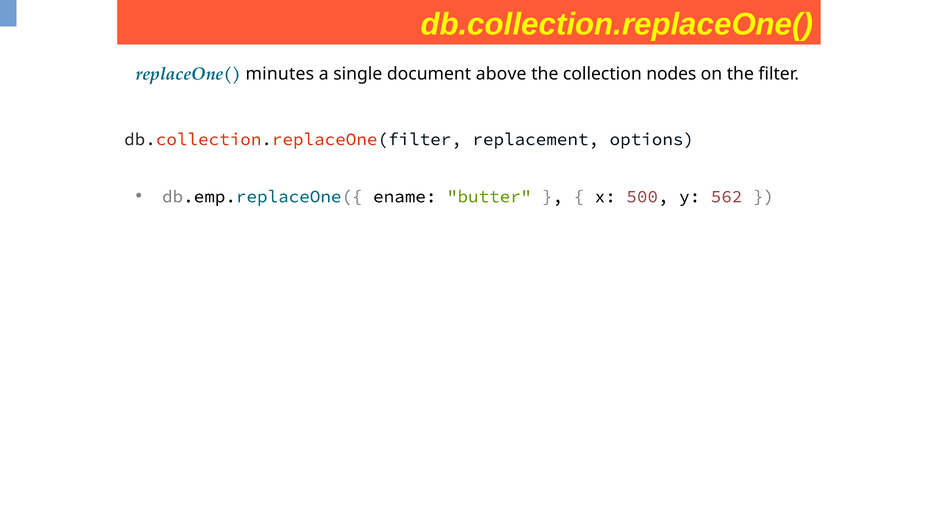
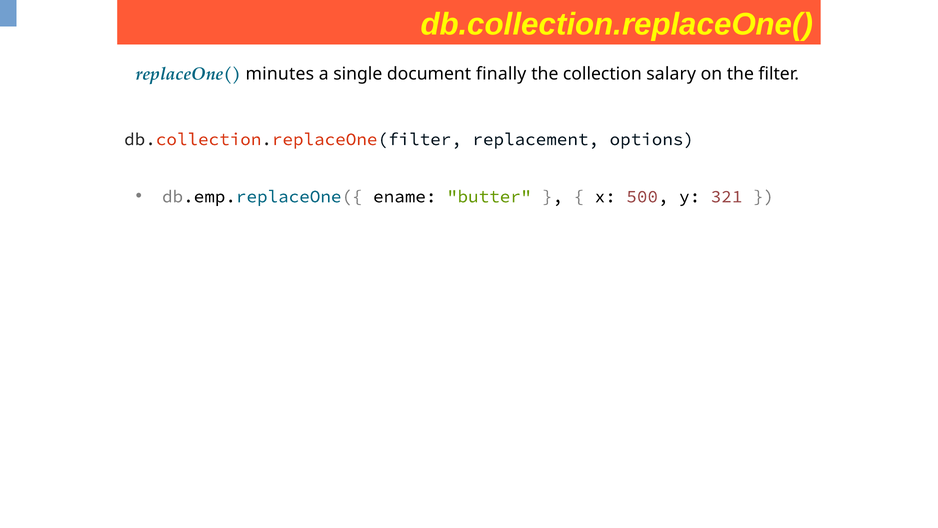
above: above -> finally
nodes: nodes -> salary
562: 562 -> 321
